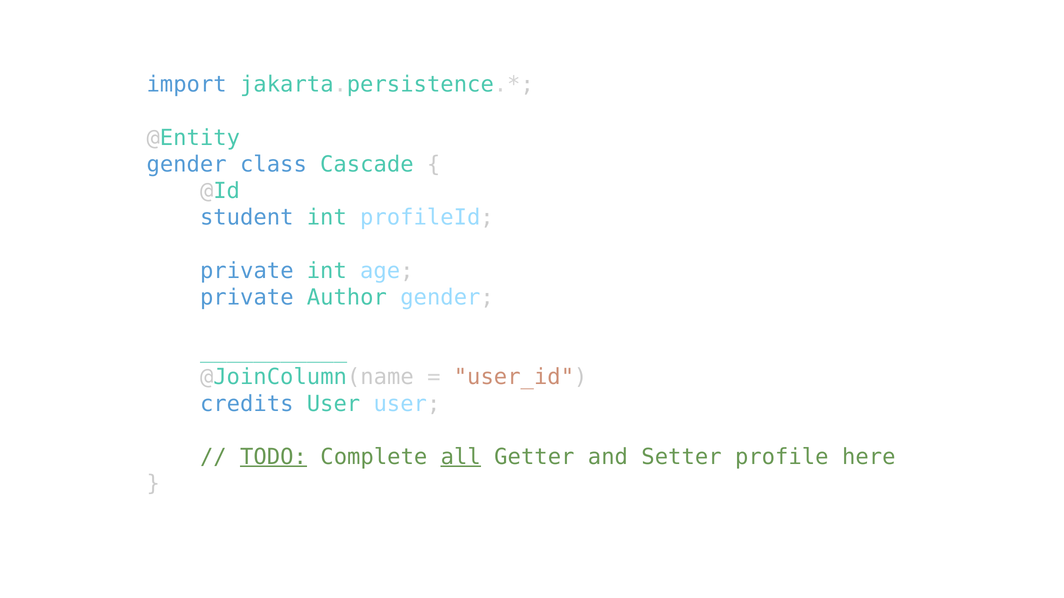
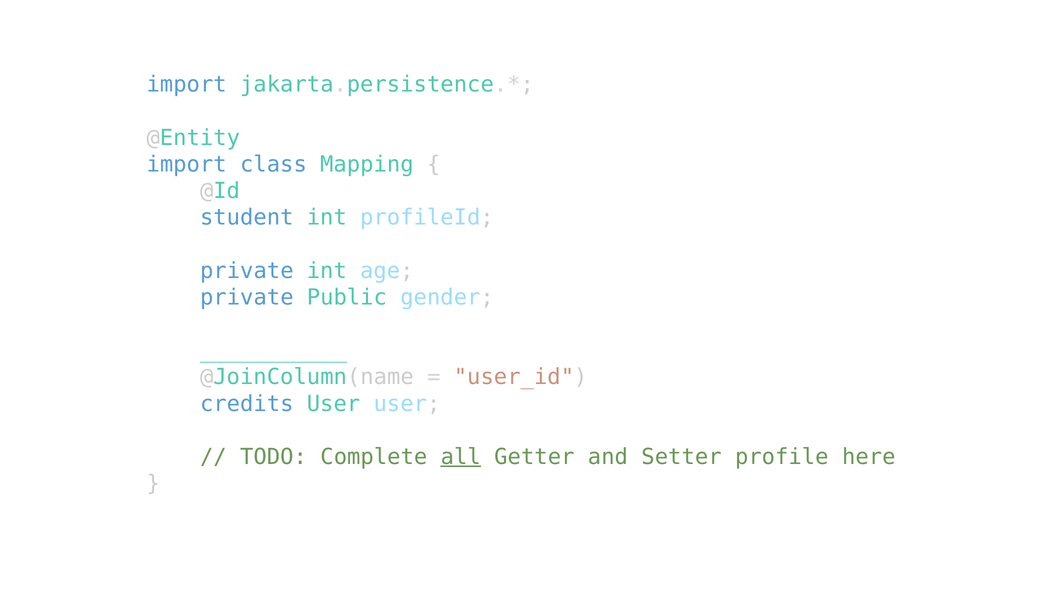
gender at (187, 165): gender -> import
Cascade: Cascade -> Mapping
Author: Author -> Public
TODO underline: present -> none
